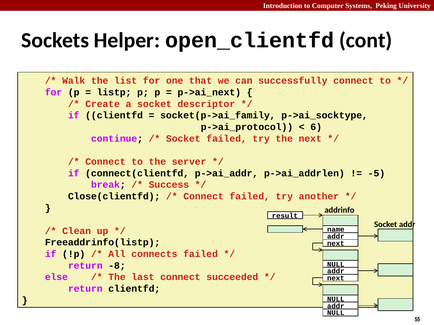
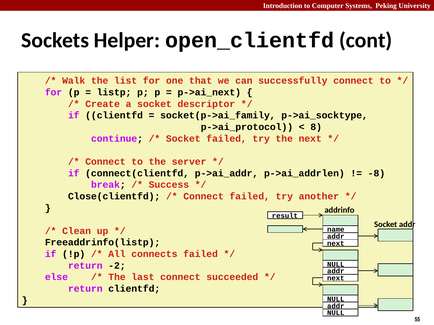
6: 6 -> 8
-5: -5 -> -8
-8: -8 -> -2
